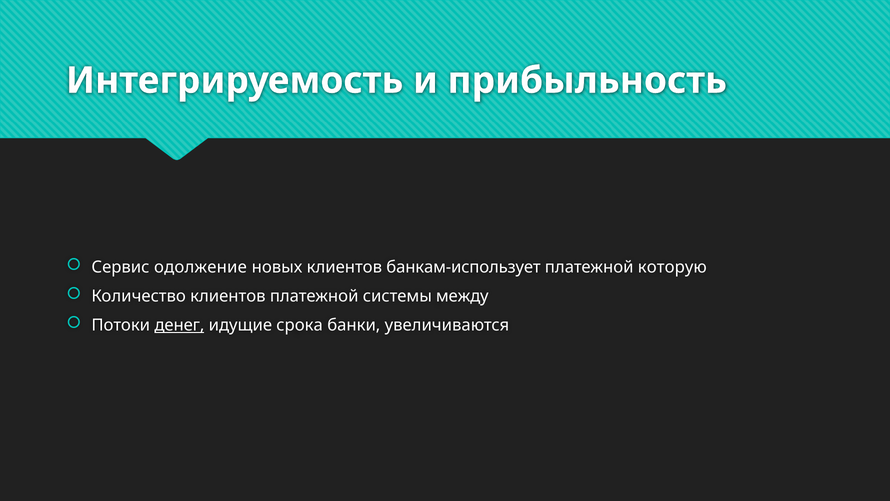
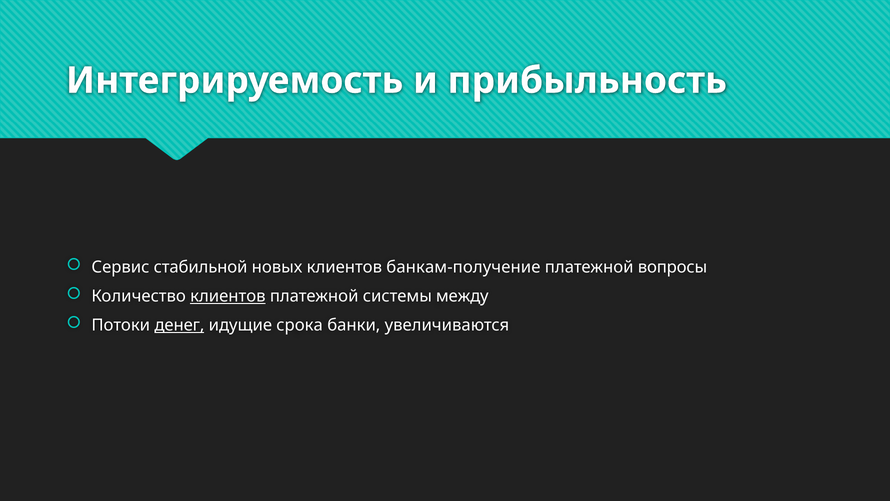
одолжение: одолжение -> стабильной
банкам-использует: банкам-использует -> банкам-получение
которую: которую -> вопросы
клиентов at (228, 296) underline: none -> present
